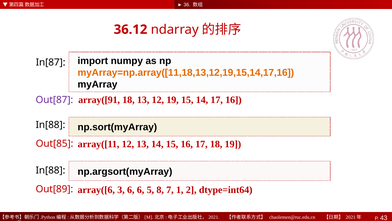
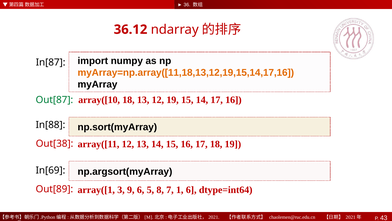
array([91: array([91 -> array([10
Out[87 colour: purple -> green
Out[85: Out[85 -> Out[38
In[88 at (50, 170): In[88 -> In[69
array([6: array([6 -> array([1
3 6: 6 -> 9
1 2: 2 -> 6
